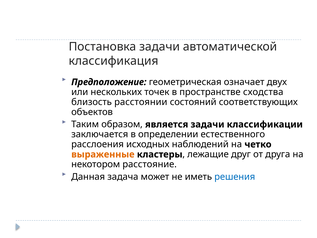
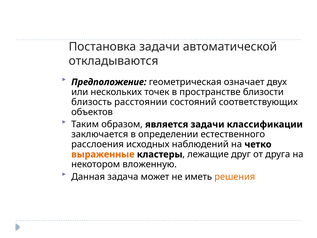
классификация: классификация -> откладываются
сходства: сходства -> близости
расстояние: расстояние -> вложенную
решения colour: blue -> orange
